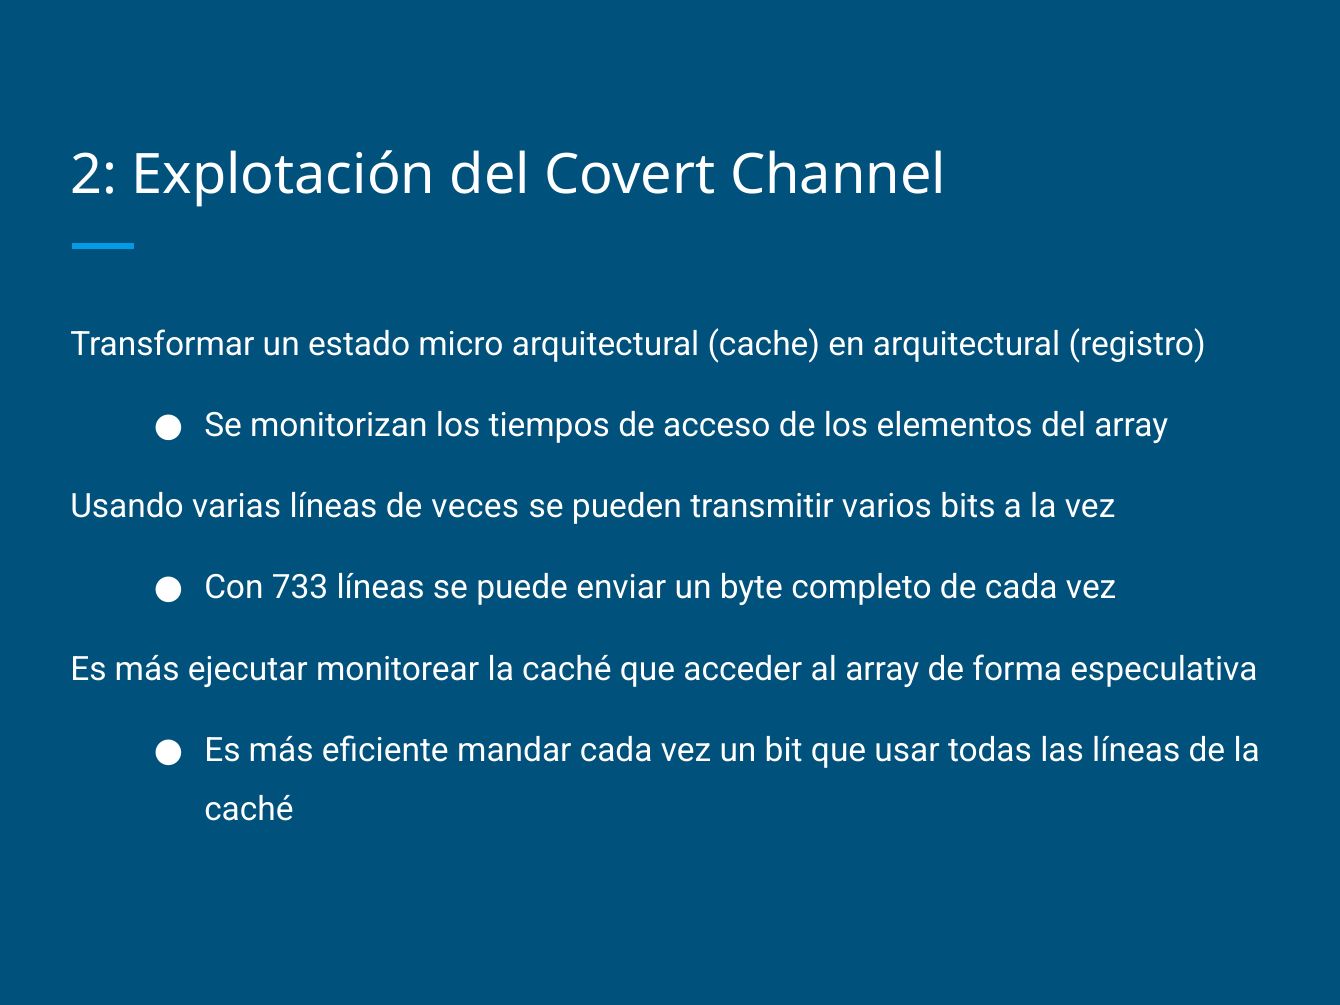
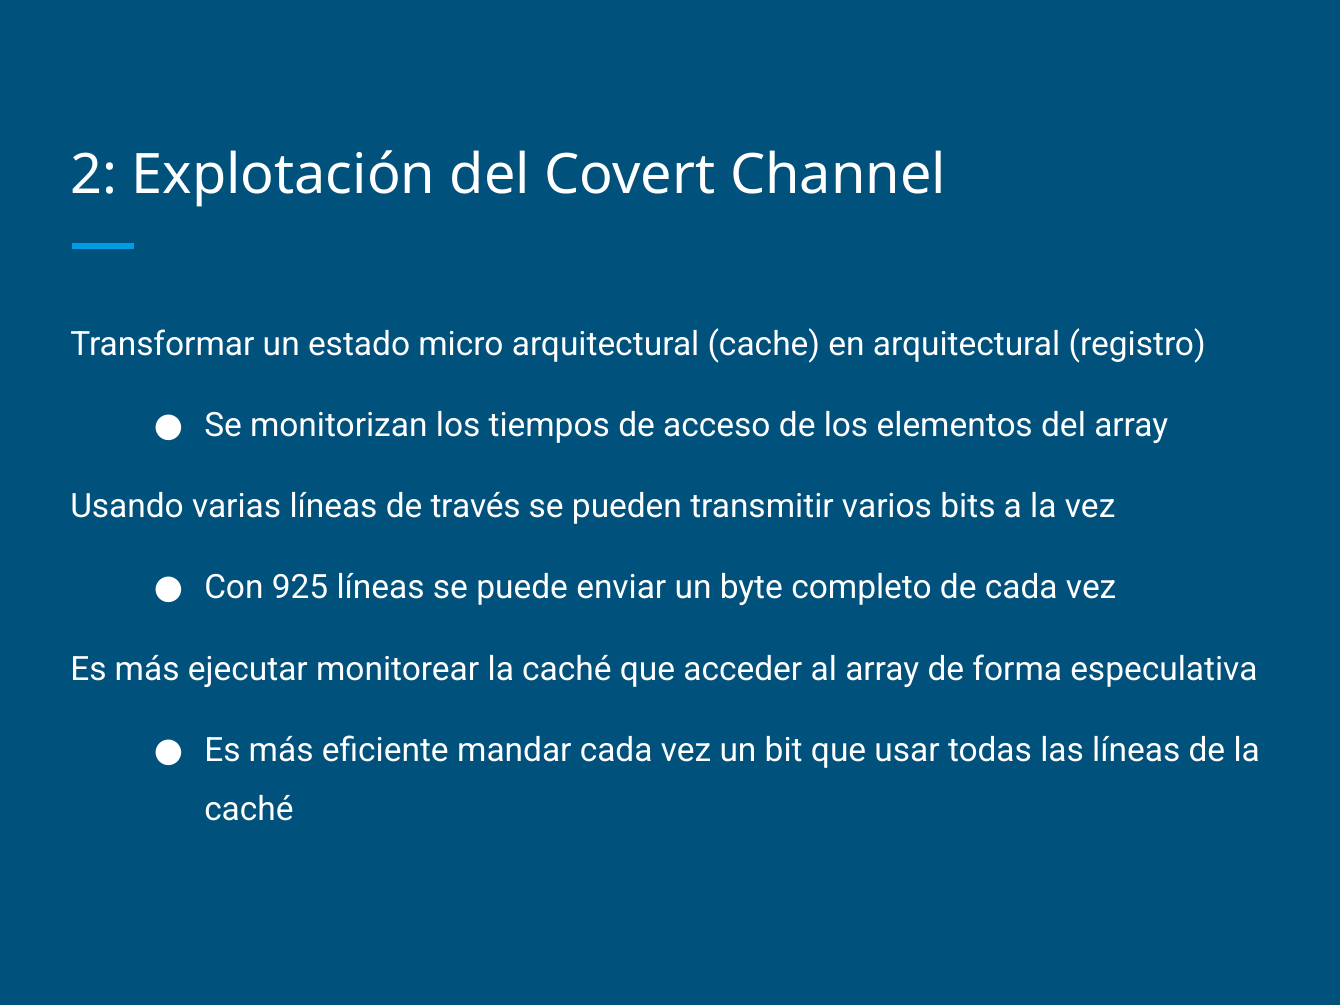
veces: veces -> través
733: 733 -> 925
